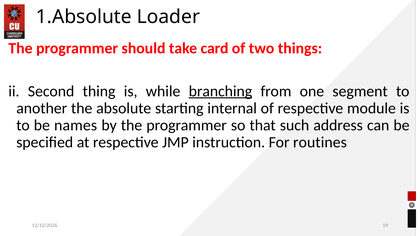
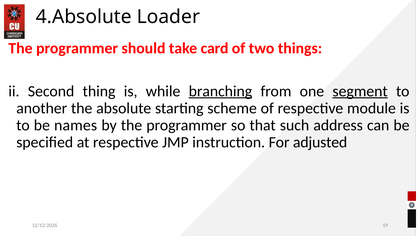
1.Absolute: 1.Absolute -> 4.Absolute
segment underline: none -> present
internal: internal -> scheme
routines: routines -> adjusted
